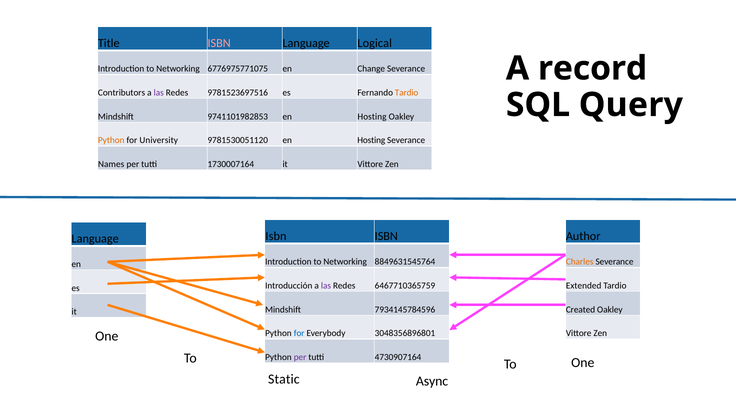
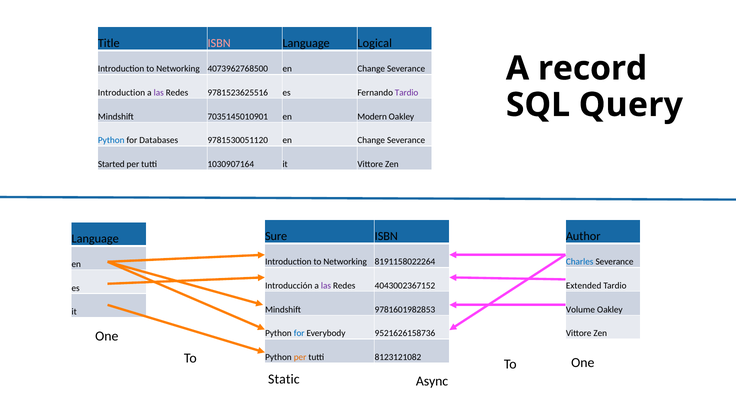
6776975771075: 6776975771075 -> 4073962768500
Contributors at (122, 93): Contributors -> Introduction
9781523697516: 9781523697516 -> 9781523625516
Tardio at (407, 93) colour: orange -> purple
9741101982853: 9741101982853 -> 7035145010901
Hosting at (372, 117): Hosting -> Modern
Python at (111, 140) colour: orange -> blue
University: University -> Databases
9781530051120 en Hosting: Hosting -> Change
Names: Names -> Started
1730007164: 1730007164 -> 1030907164
Isbn at (276, 236): Isbn -> Sure
8849631545764: 8849631545764 -> 8191158022264
Charles colour: orange -> blue
6467710365759: 6467710365759 -> 4043002367152
7934145784596: 7934145784596 -> 9781601982853
Created: Created -> Volume
3048356896801: 3048356896801 -> 9521626158736
per at (300, 357) colour: purple -> orange
4730907164: 4730907164 -> 8123121082
